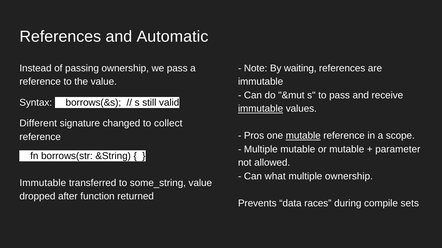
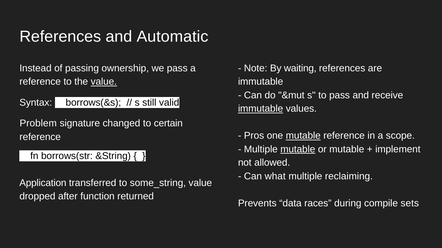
value at (104, 82) underline: none -> present
Different: Different -> Problem
collect: collect -> certain
mutable at (298, 150) underline: none -> present
parameter: parameter -> implement
multiple ownership: ownership -> reclaiming
Immutable at (43, 183): Immutable -> Application
